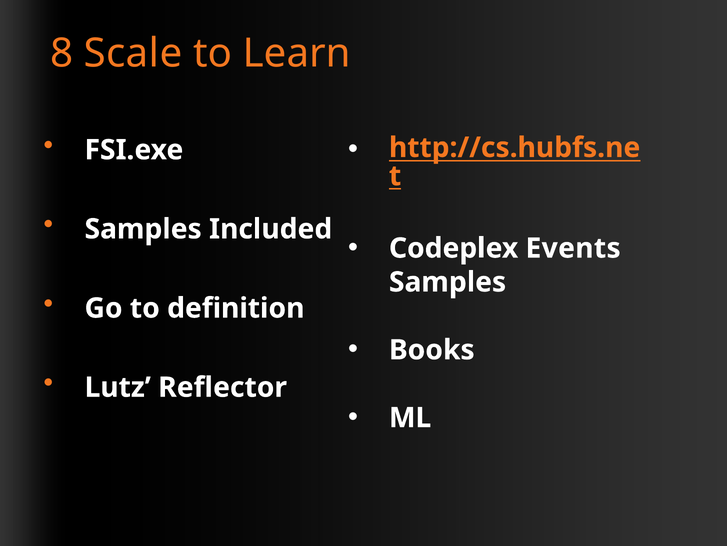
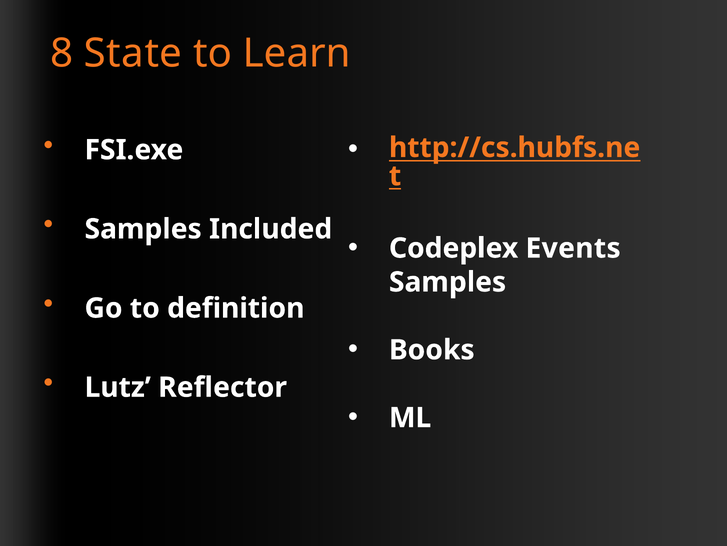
Scale: Scale -> State
